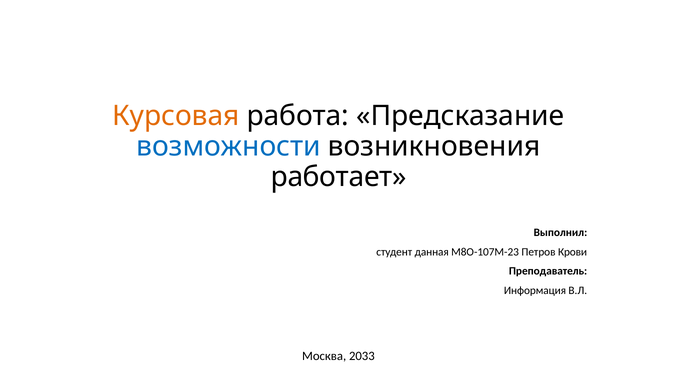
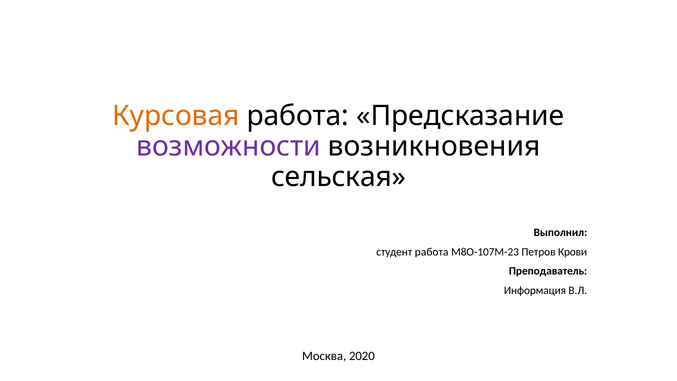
возможности colour: blue -> purple
работает: работает -> сельская
студент данная: данная -> работа
2033: 2033 -> 2020
